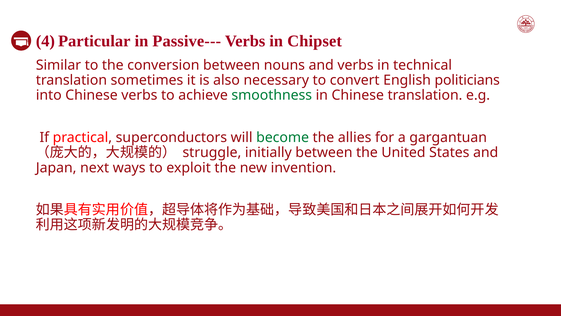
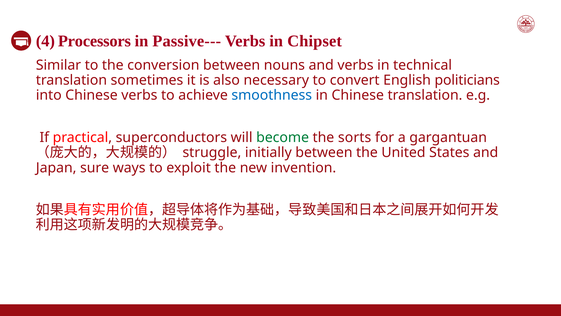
Particular: Particular -> Processors
smoothness colour: green -> blue
allies: allies -> sorts
next: next -> sure
